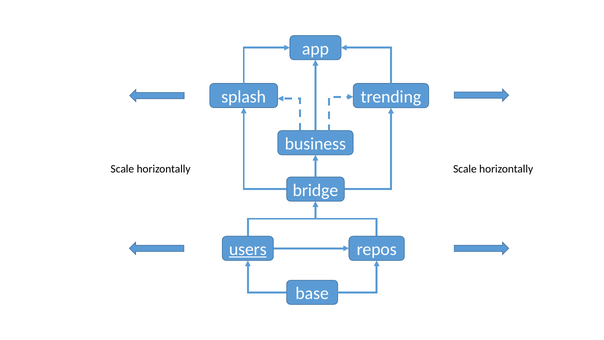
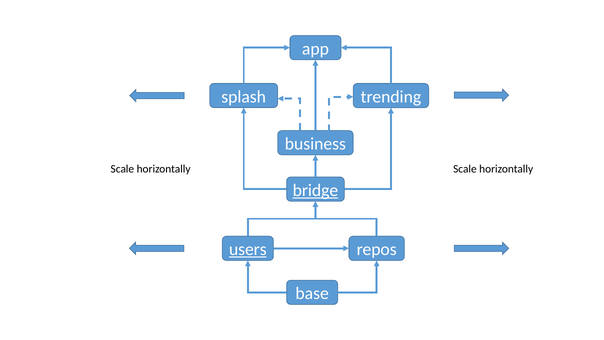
bridge underline: none -> present
